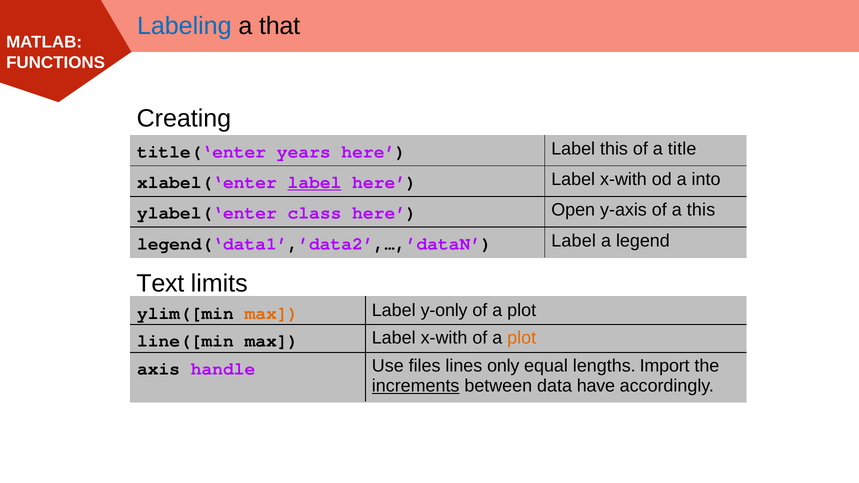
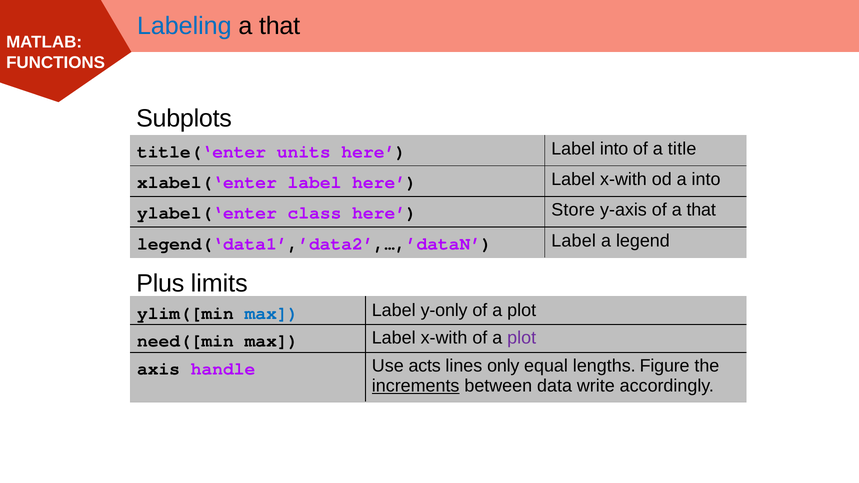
Creating: Creating -> Subplots
years: years -> units
Label this: this -> into
label at (315, 182) underline: present -> none
Open: Open -> Store
of a this: this -> that
Text: Text -> Plus
max at (272, 313) colour: orange -> blue
line([min: line([min -> need([min
plot at (522, 338) colour: orange -> purple
files: files -> acts
Import: Import -> Figure
have: have -> write
